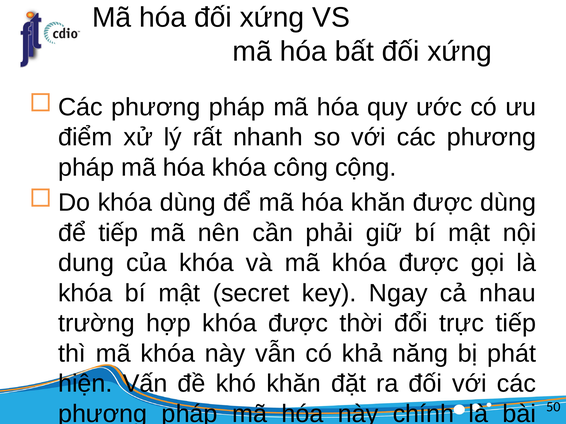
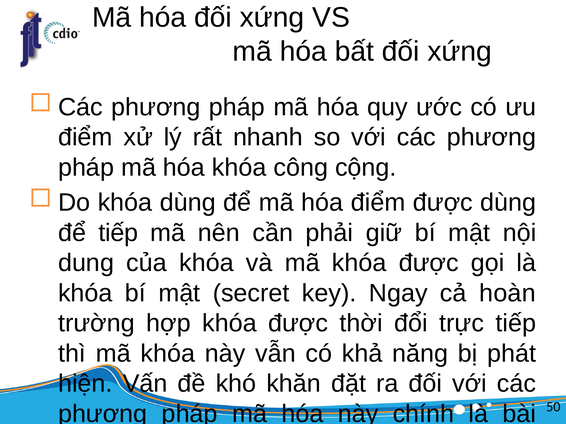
hóa khăn: khăn -> điểm
nhau: nhau -> hoàn
